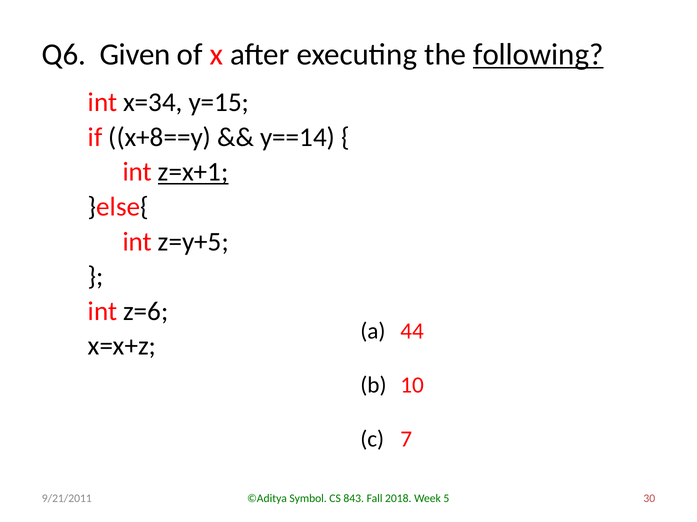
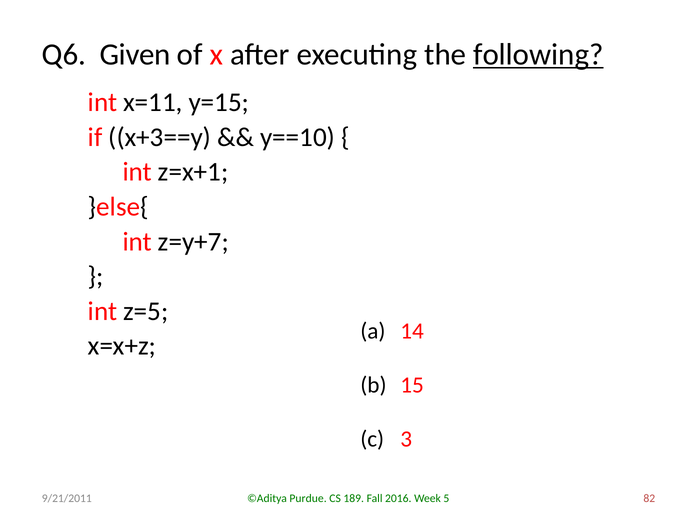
x=34: x=34 -> x=11
x+8==y: x+8==y -> x+3==y
y==14: y==14 -> y==10
z=x+1 underline: present -> none
z=y+5: z=y+5 -> z=y+7
z=6: z=6 -> z=5
44: 44 -> 14
10: 10 -> 15
7: 7 -> 3
Symbol: Symbol -> Purdue
843: 843 -> 189
2018: 2018 -> 2016
30: 30 -> 82
